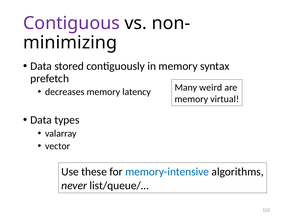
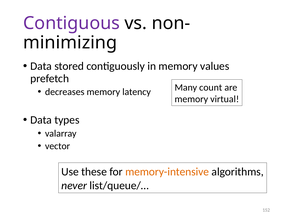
syntax: syntax -> values
weird: weird -> count
memory-intensive colour: blue -> orange
